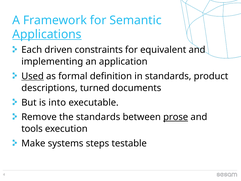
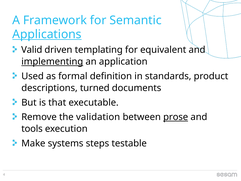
Each: Each -> Valid
constraints: constraints -> templating
implementing underline: none -> present
Used underline: present -> none
into: into -> that
the standards: standards -> validation
